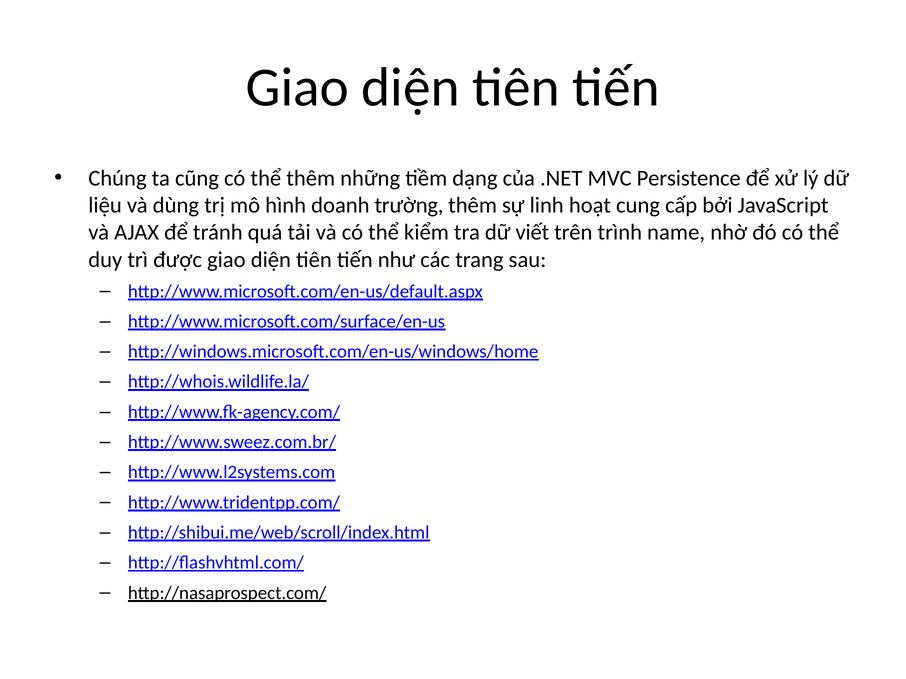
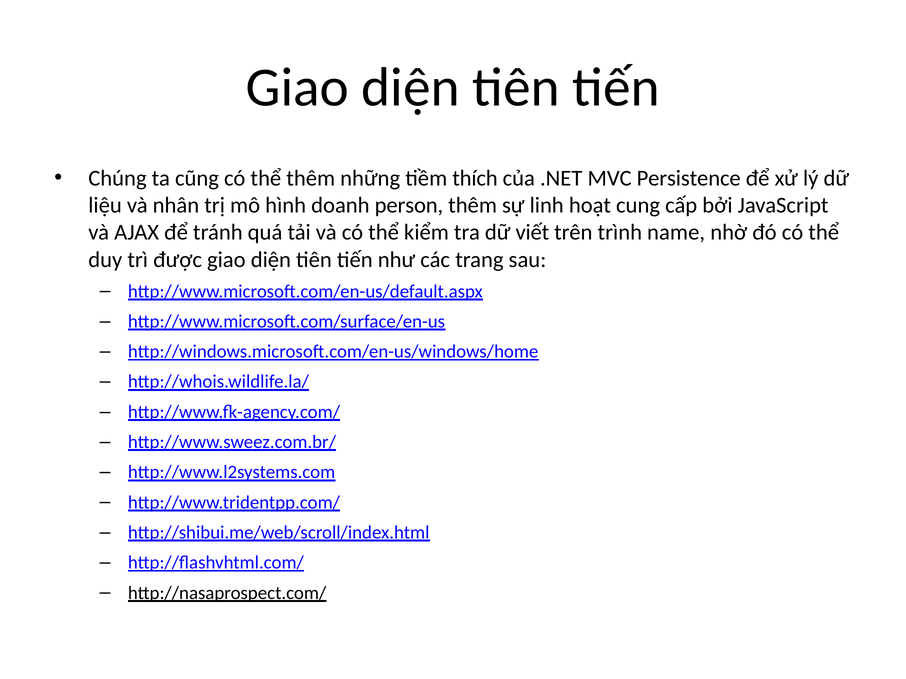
dạng: dạng -> thích
dùng: dùng -> nhân
trường: trường -> person
